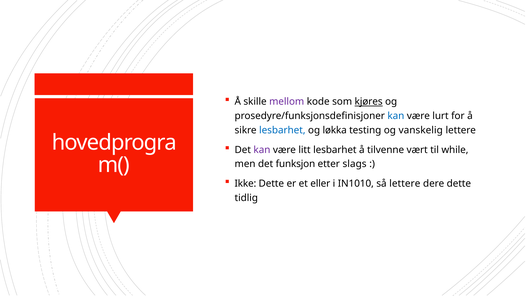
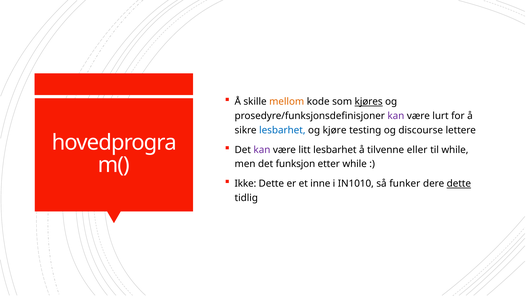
mellom colour: purple -> orange
kan at (396, 116) colour: blue -> purple
løkka: løkka -> kjøre
vanskelig: vanskelig -> discourse
vært: vært -> eller
etter slags: slags -> while
eller: eller -> inne
så lettere: lettere -> funker
dette at (459, 184) underline: none -> present
